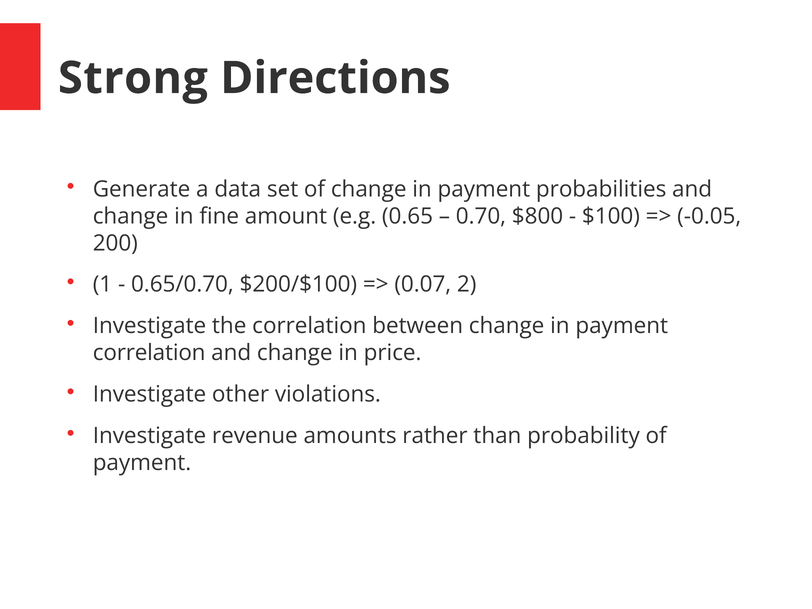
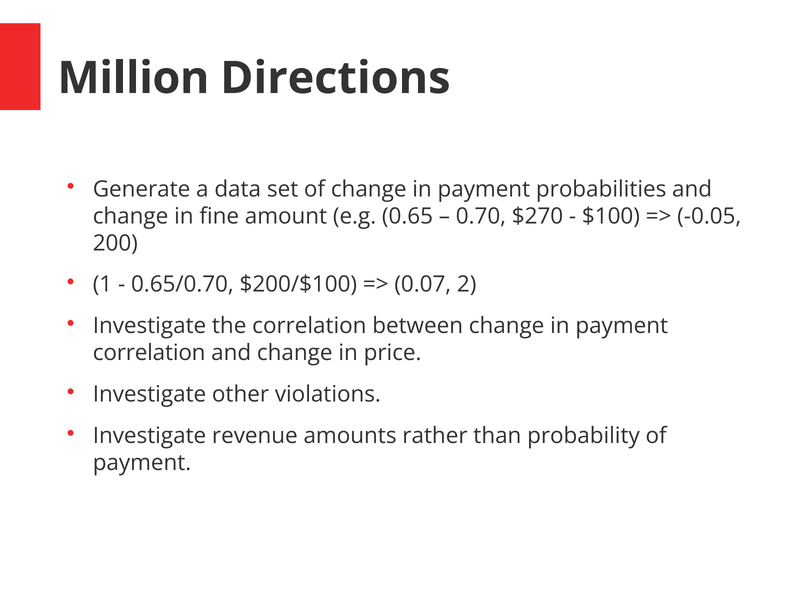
Strong: Strong -> Million
$800: $800 -> $270
